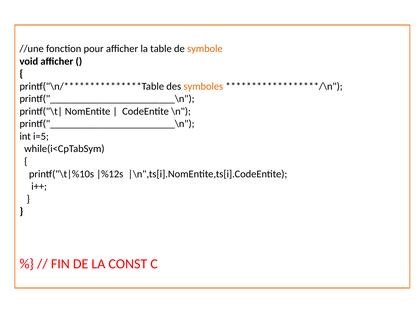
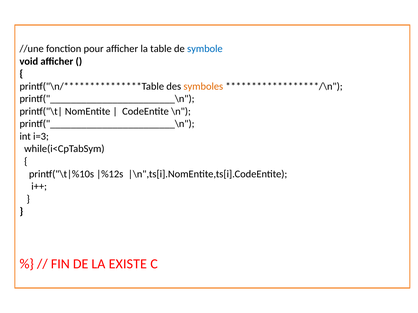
symbole colour: orange -> blue
i=5: i=5 -> i=3
CONST: CONST -> EXISTE
